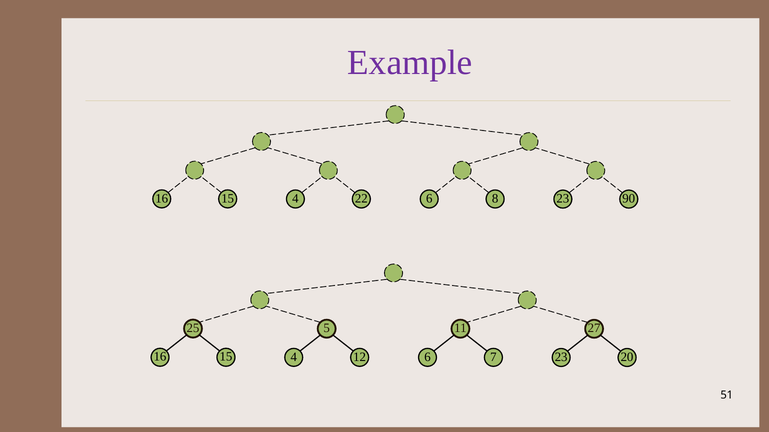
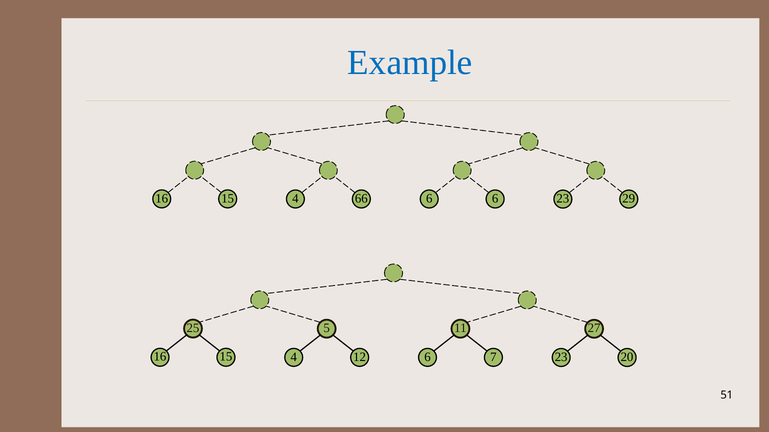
Example colour: purple -> blue
22: 22 -> 66
4 8: 8 -> 6
90: 90 -> 29
